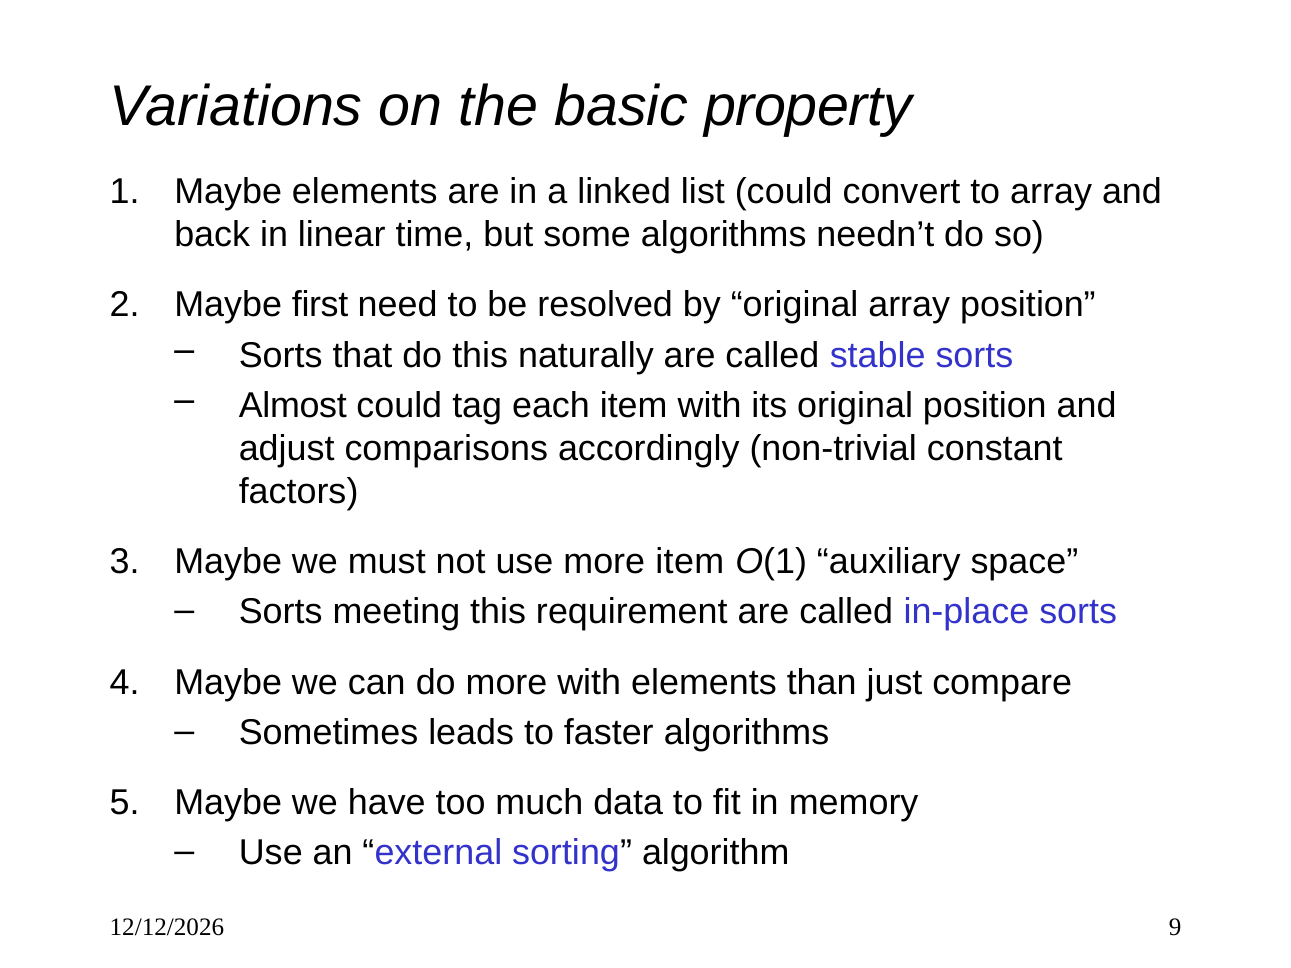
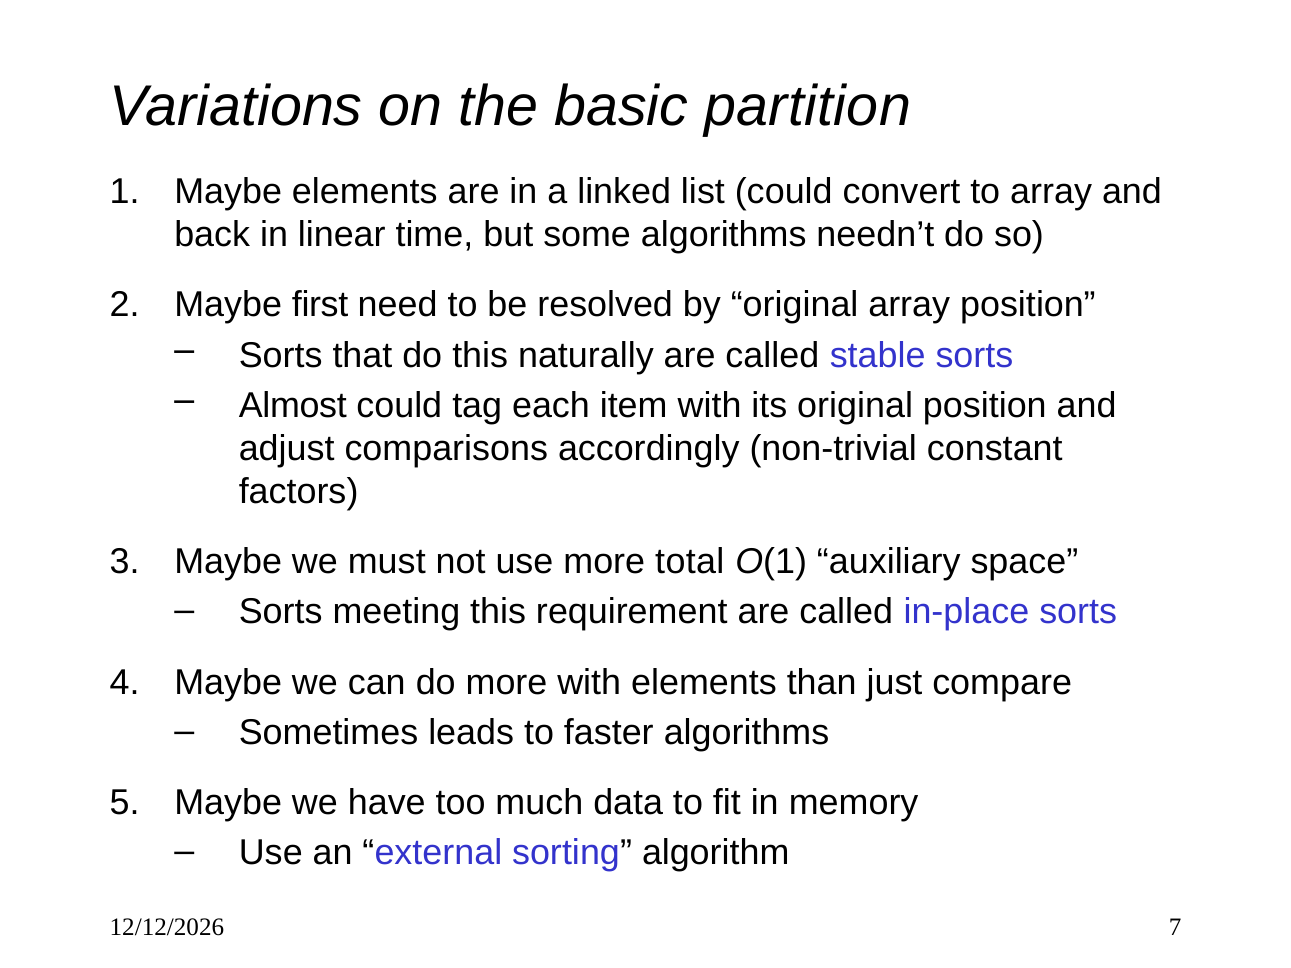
property: property -> partition
more item: item -> total
9: 9 -> 7
